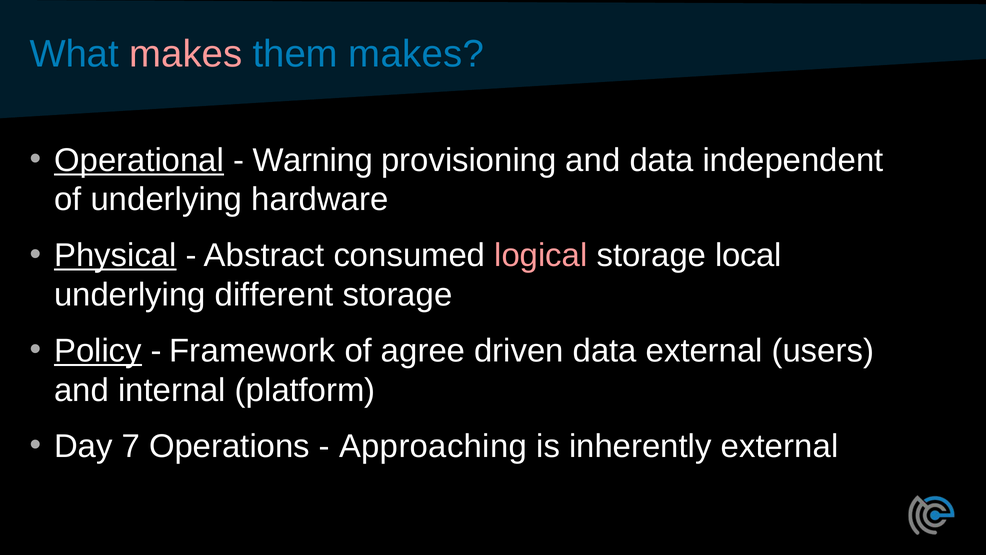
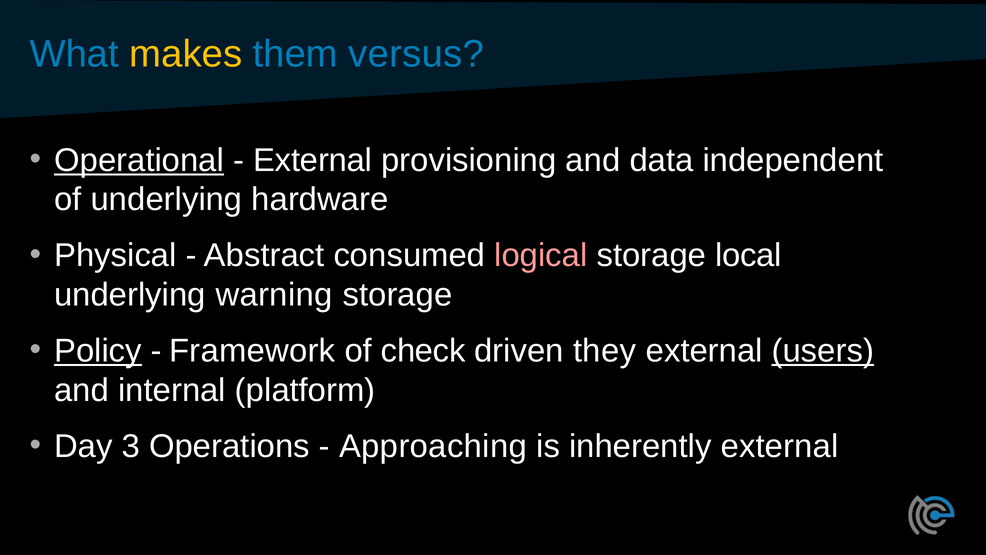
makes at (186, 54) colour: pink -> yellow
them makes: makes -> versus
Warning at (313, 160): Warning -> External
Physical underline: present -> none
different: different -> warning
agree: agree -> check
driven data: data -> they
users underline: none -> present
7: 7 -> 3
